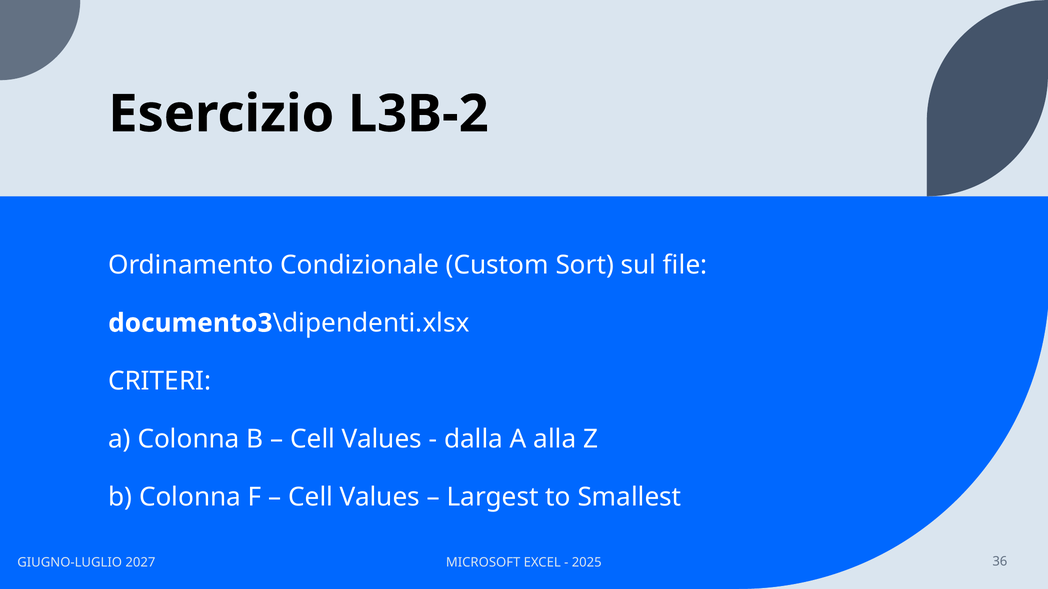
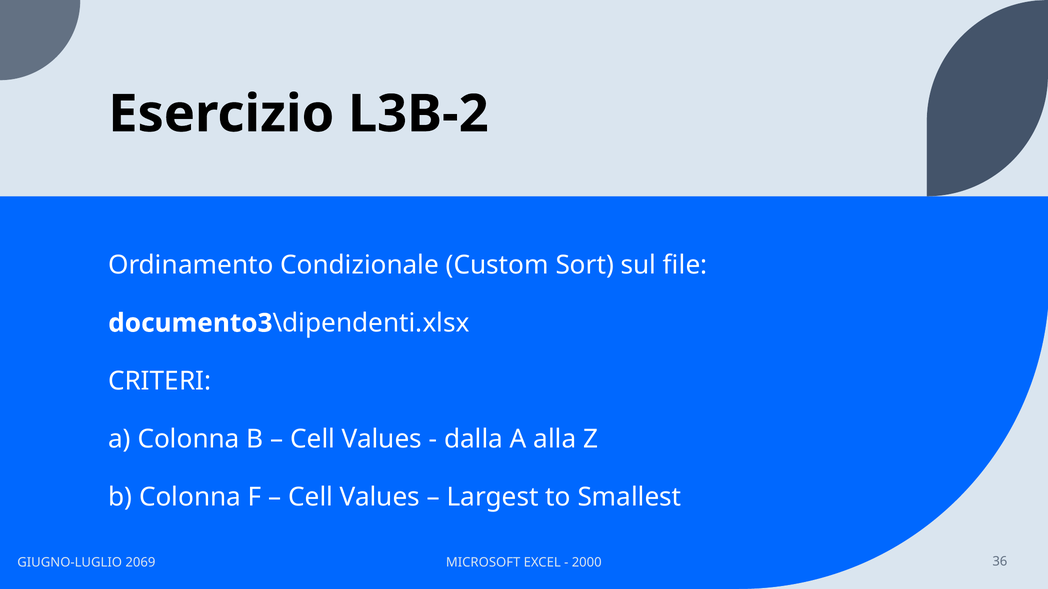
2027: 2027 -> 2069
2025: 2025 -> 2000
